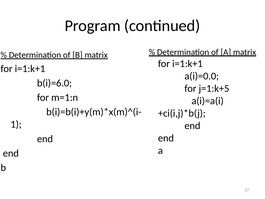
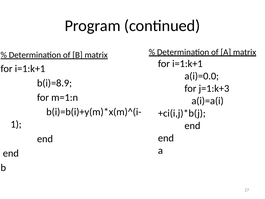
b(i)=6.0: b(i)=6.0 -> b(i)=8.9
j=1:k+5: j=1:k+5 -> j=1:k+3
